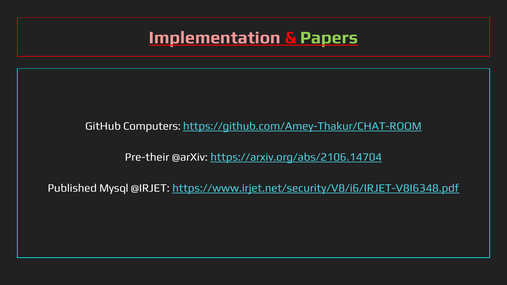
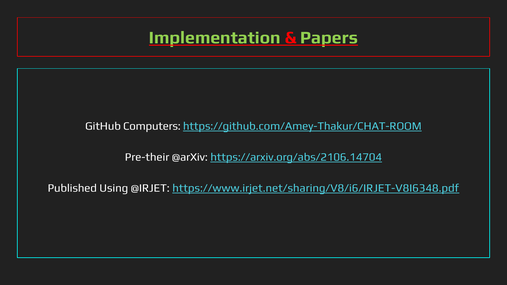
Implementation colour: pink -> light green
Mysql: Mysql -> Using
https://www.irjet.net/security/V8/i6/IRJET-V8I6348.pdf: https://www.irjet.net/security/V8/i6/IRJET-V8I6348.pdf -> https://www.irjet.net/sharing/V8/i6/IRJET-V8I6348.pdf
